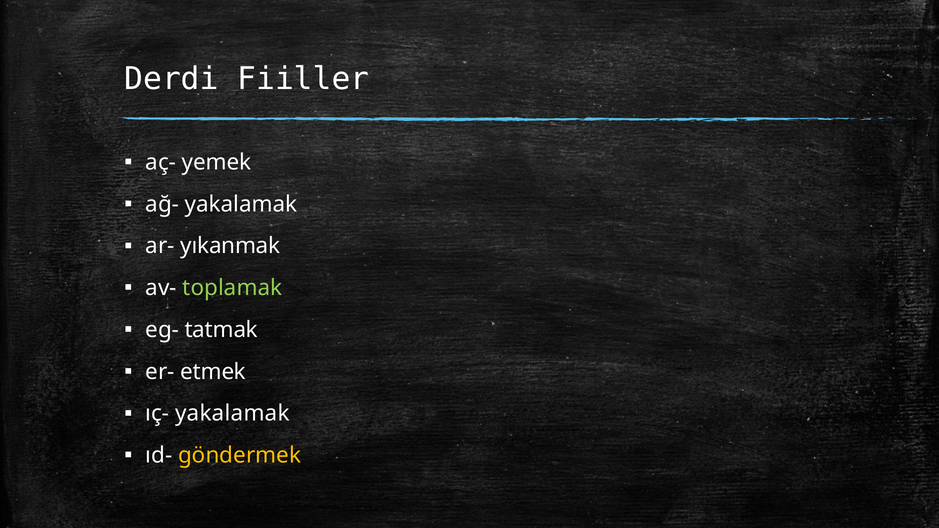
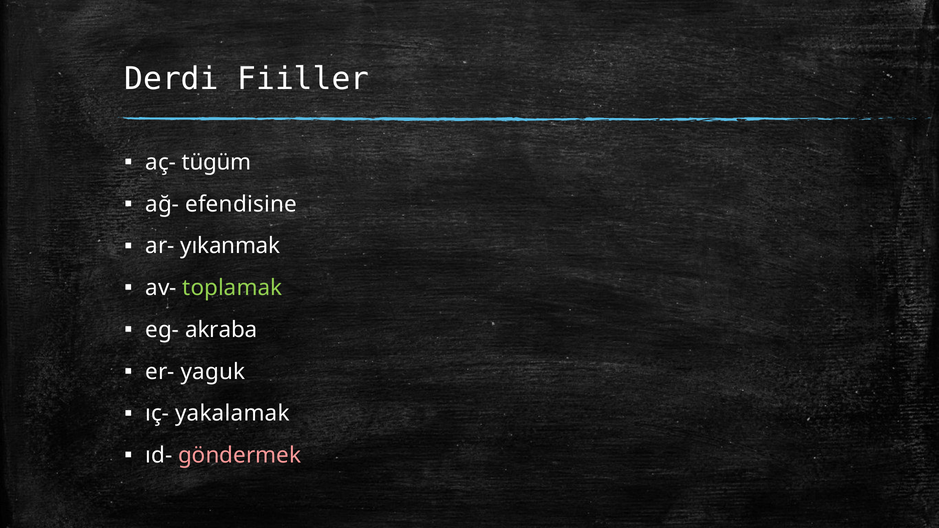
yemek: yemek -> tügüm
ağ- yakalamak: yakalamak -> efendisine
tatmak: tatmak -> akraba
etmek: etmek -> yaguk
göndermek colour: yellow -> pink
